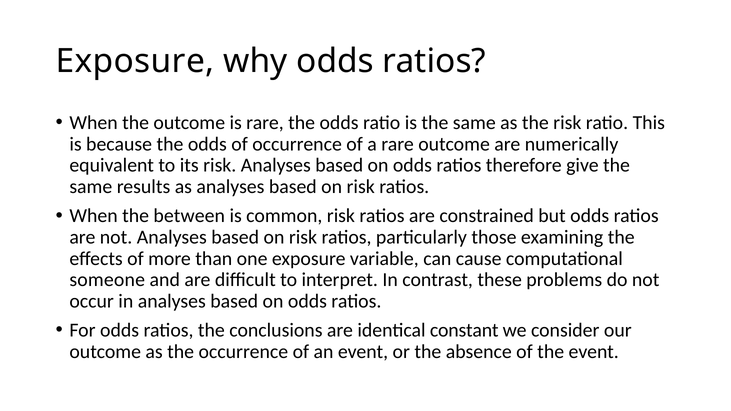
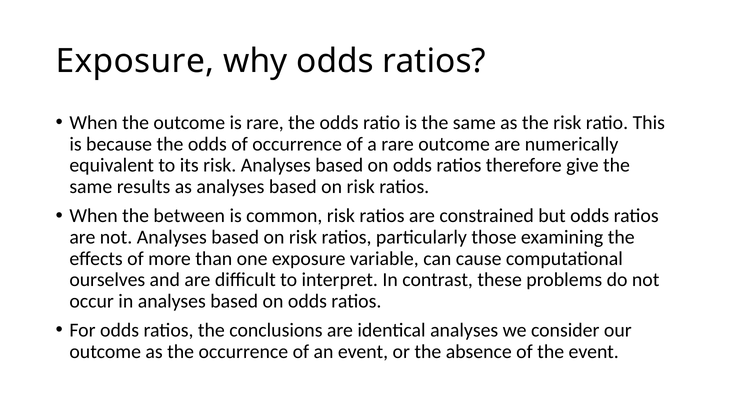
someone: someone -> ourselves
identical constant: constant -> analyses
